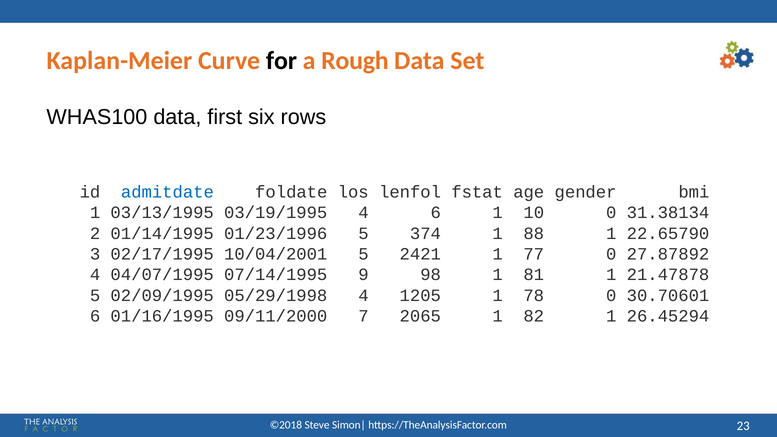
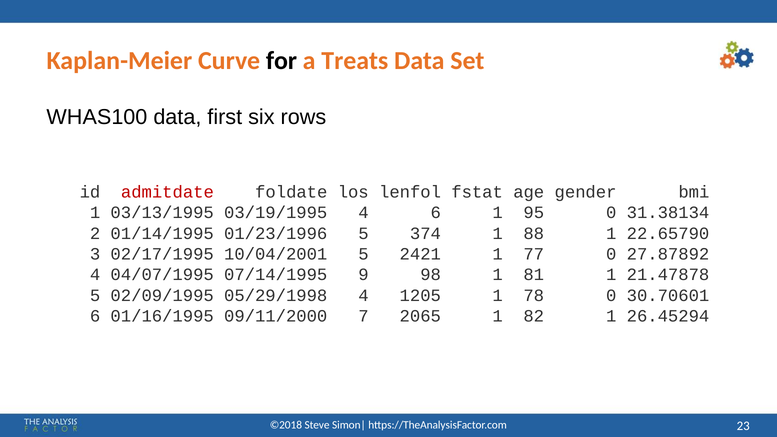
Rough: Rough -> Treats
admitdate colour: blue -> red
10: 10 -> 95
